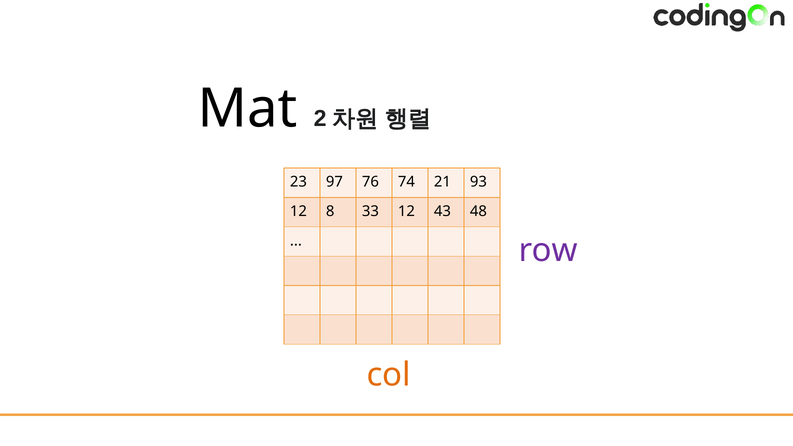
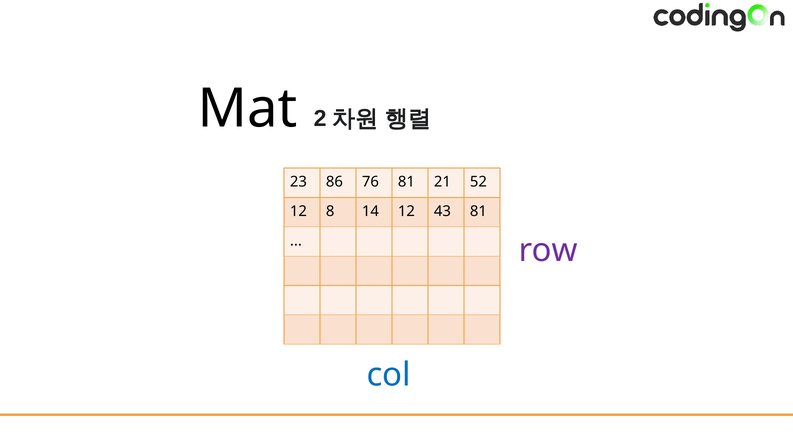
97: 97 -> 86
76 74: 74 -> 81
93: 93 -> 52
33: 33 -> 14
43 48: 48 -> 81
col colour: orange -> blue
